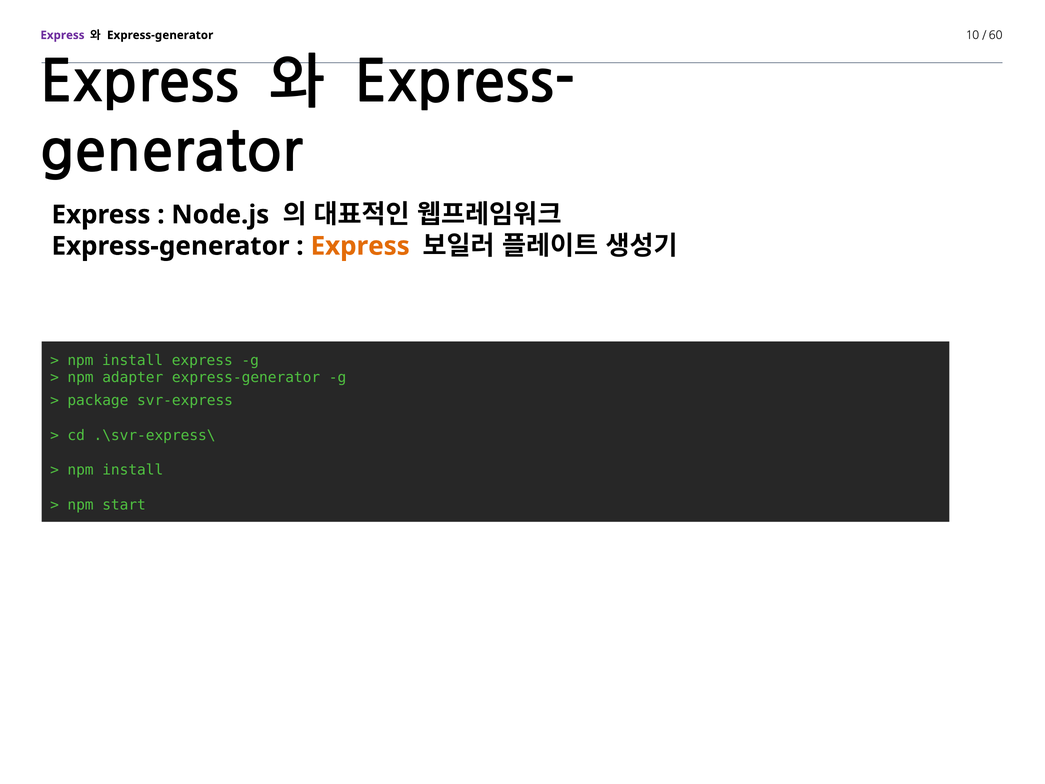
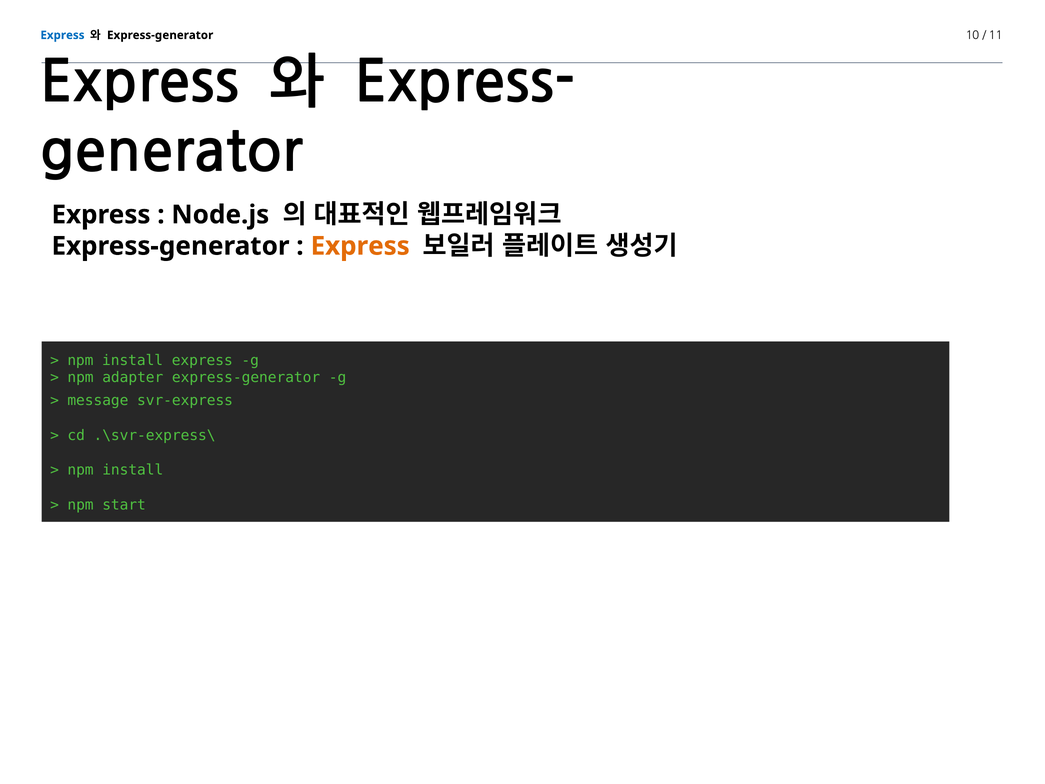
60: 60 -> 11
Express at (62, 35) colour: purple -> blue
package: package -> message
